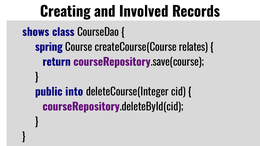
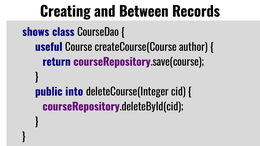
Involved: Involved -> Between
spring: spring -> useful
relates: relates -> author
